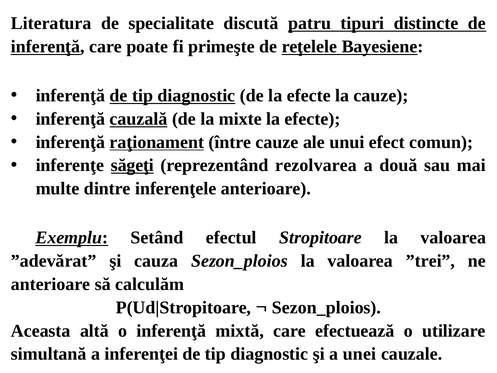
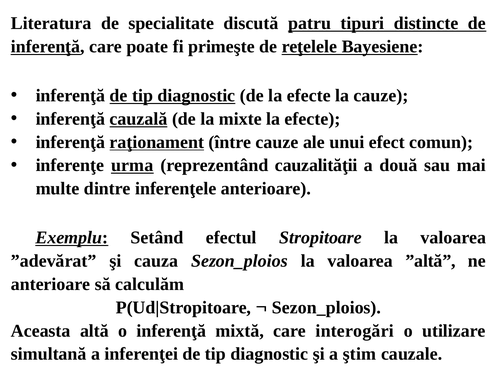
săgeţi: săgeţi -> urma
rezolvarea: rezolvarea -> cauzalităţii
”trei: ”trei -> ”altă
efectuează: efectuează -> interogări
unei: unei -> ştim
